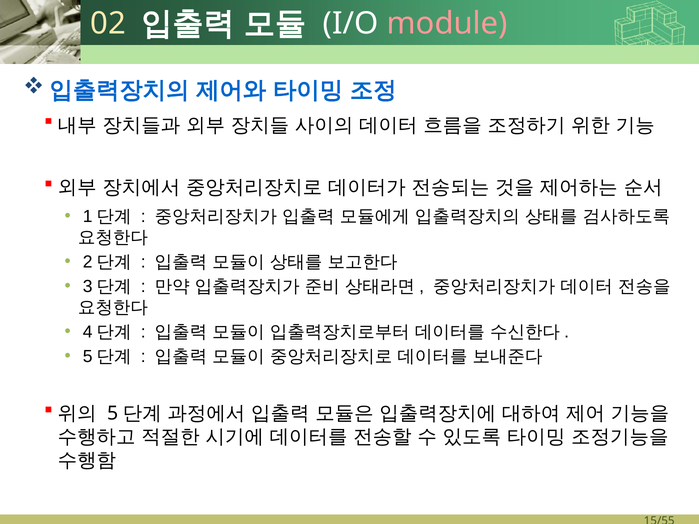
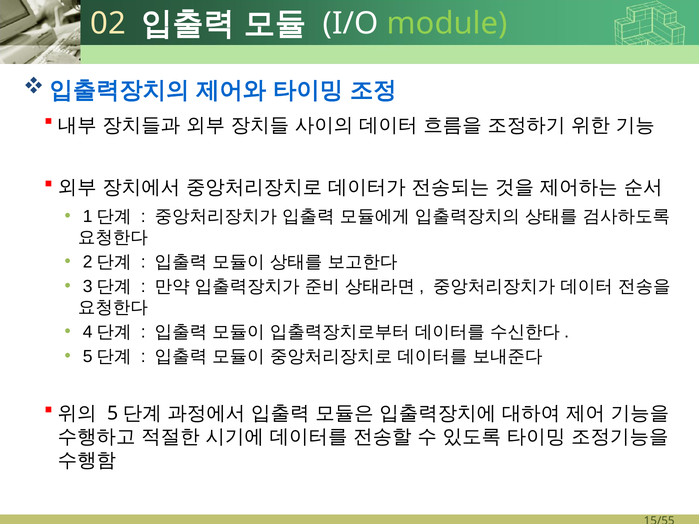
module colour: pink -> light green
